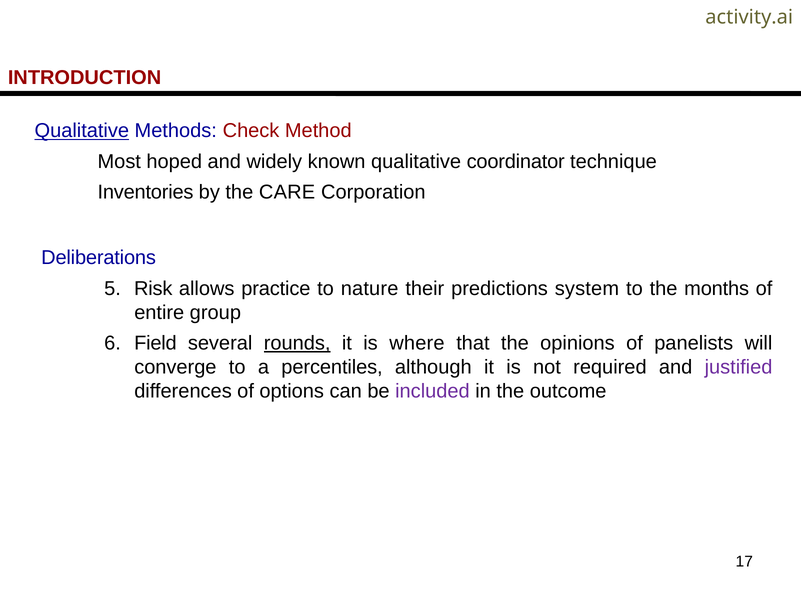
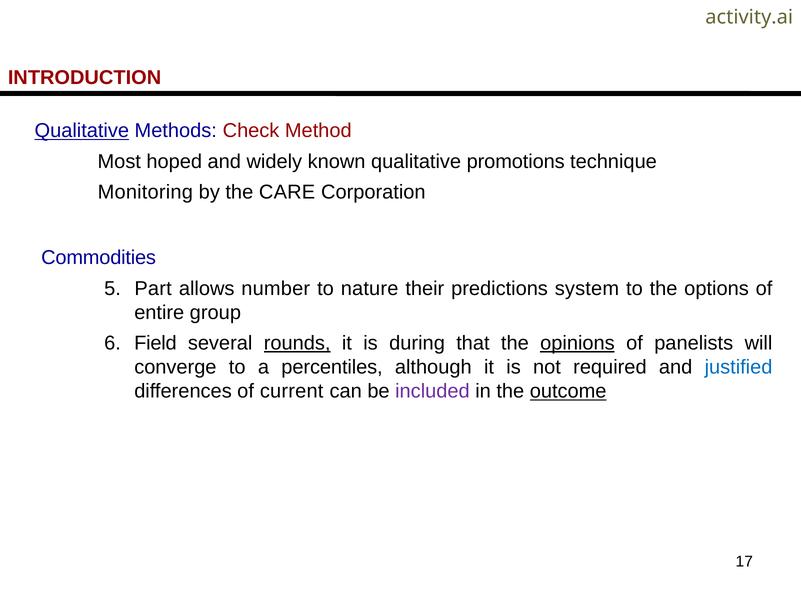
coordinator: coordinator -> promotions
Inventories: Inventories -> Monitoring
Deliberations: Deliberations -> Commodities
Risk: Risk -> Part
practice: practice -> number
months: months -> options
where: where -> during
opinions underline: none -> present
justified colour: purple -> blue
options: options -> current
outcome underline: none -> present
